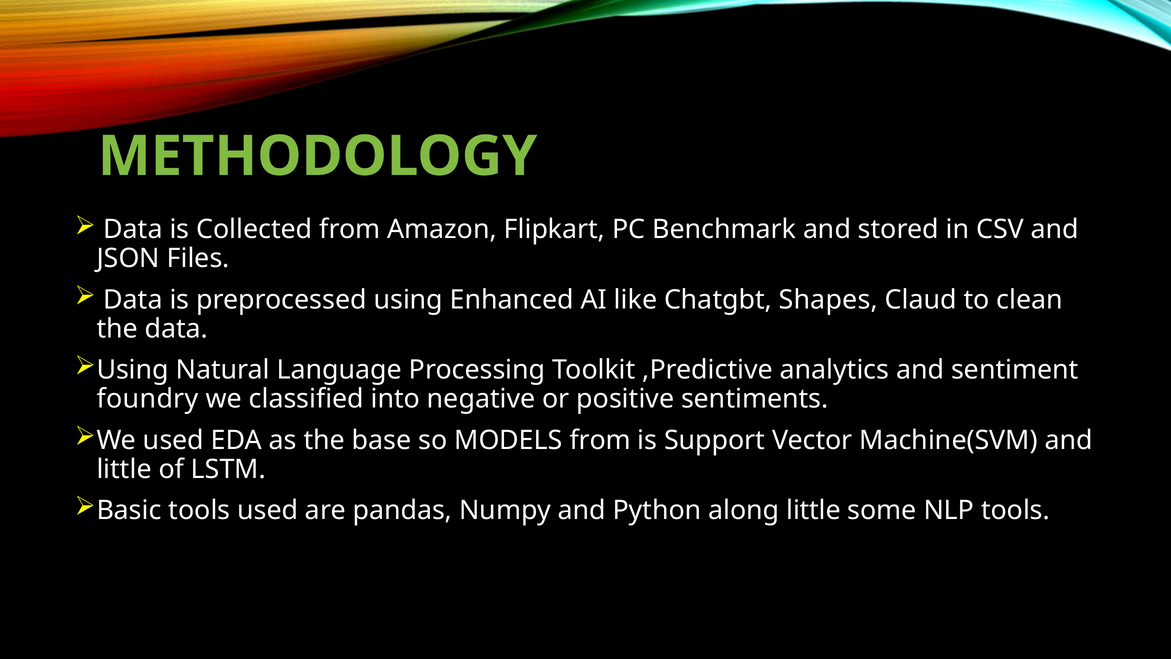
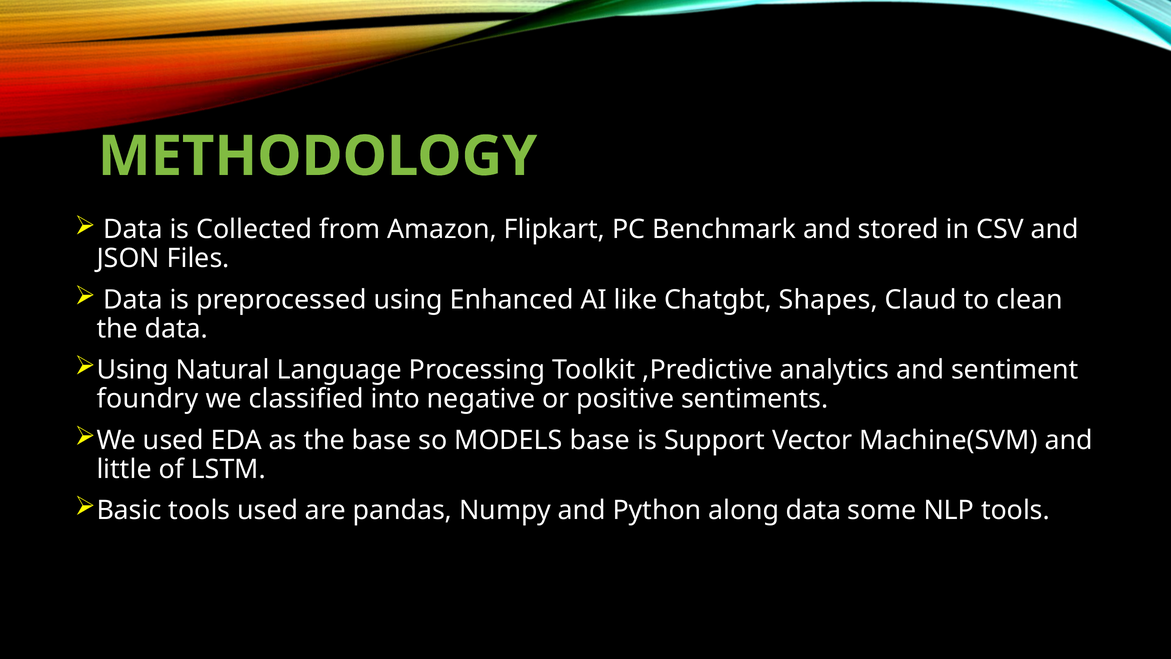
MODELS from: from -> base
along little: little -> data
